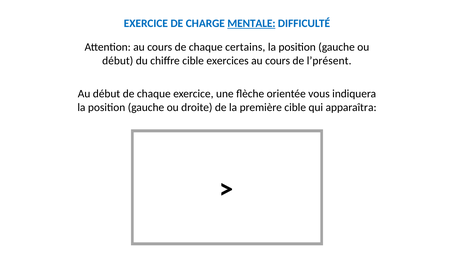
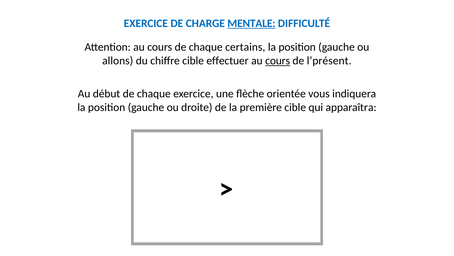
début at (118, 61): début -> allons
exercices: exercices -> effectuer
cours at (278, 61) underline: none -> present
